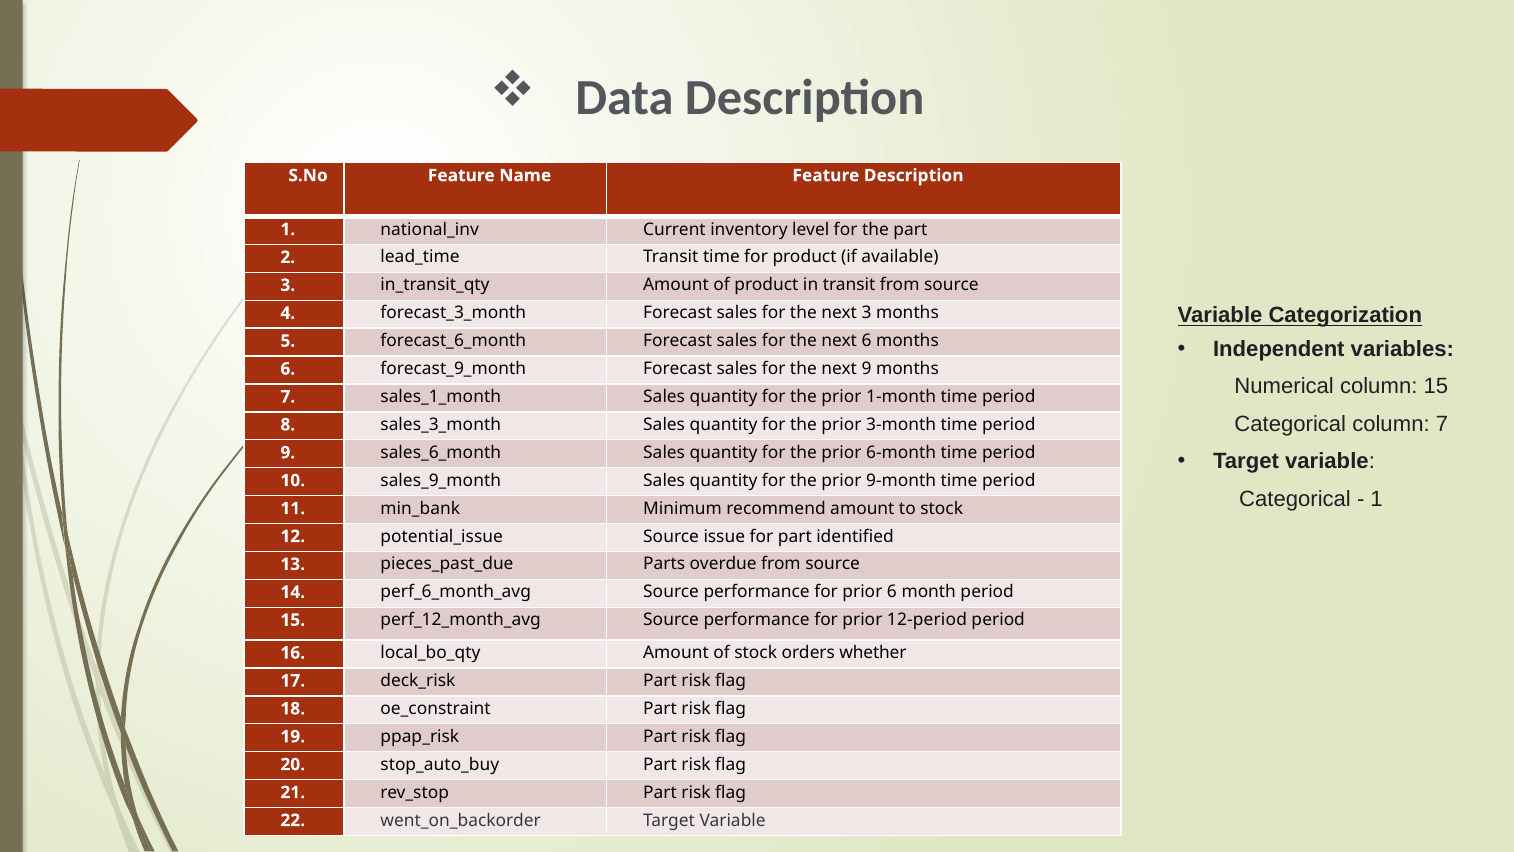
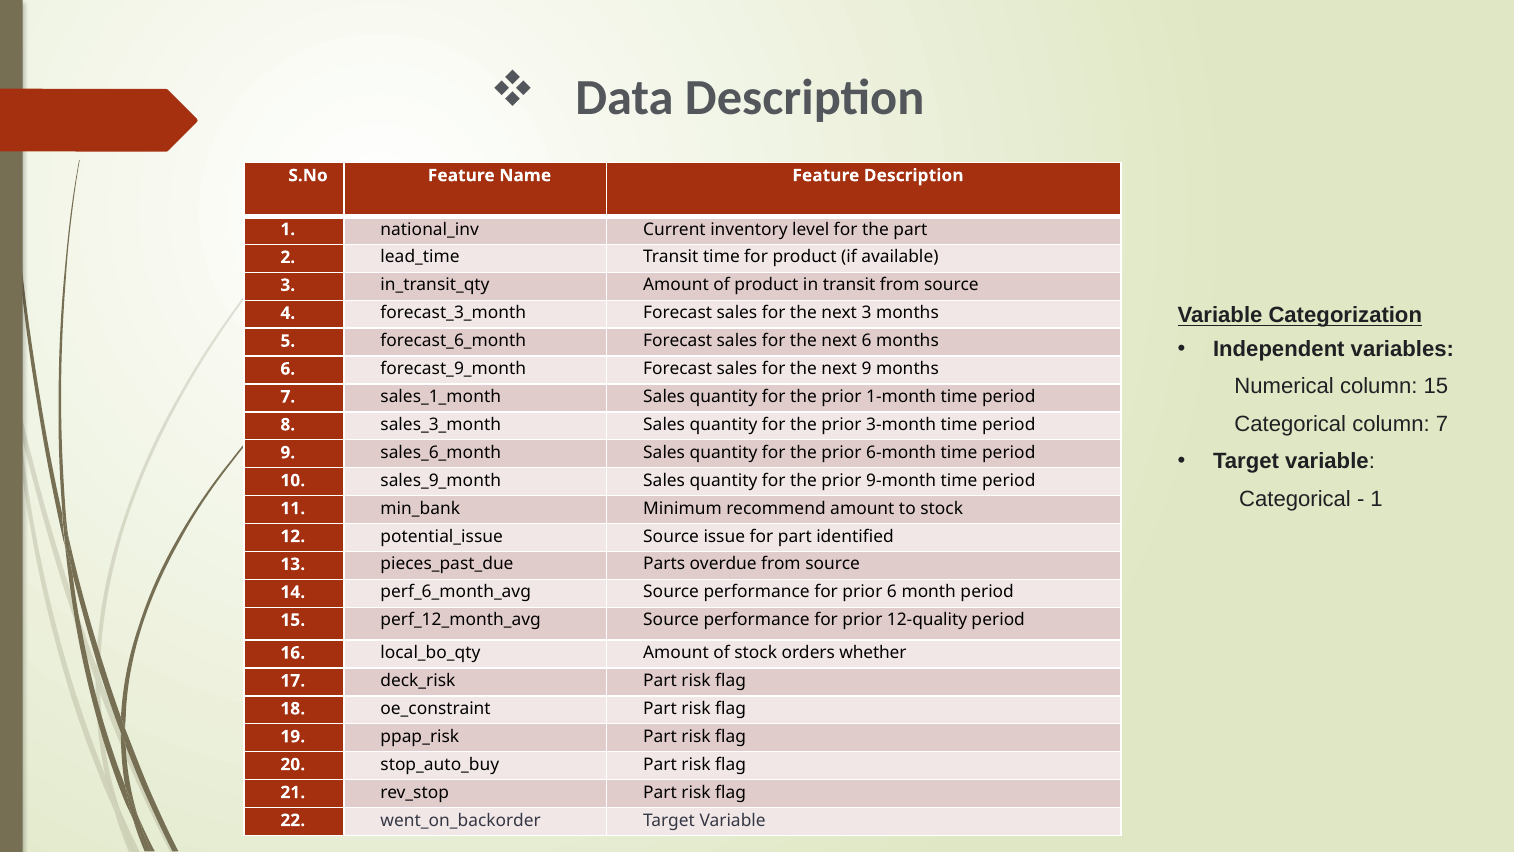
12-period: 12-period -> 12-quality
